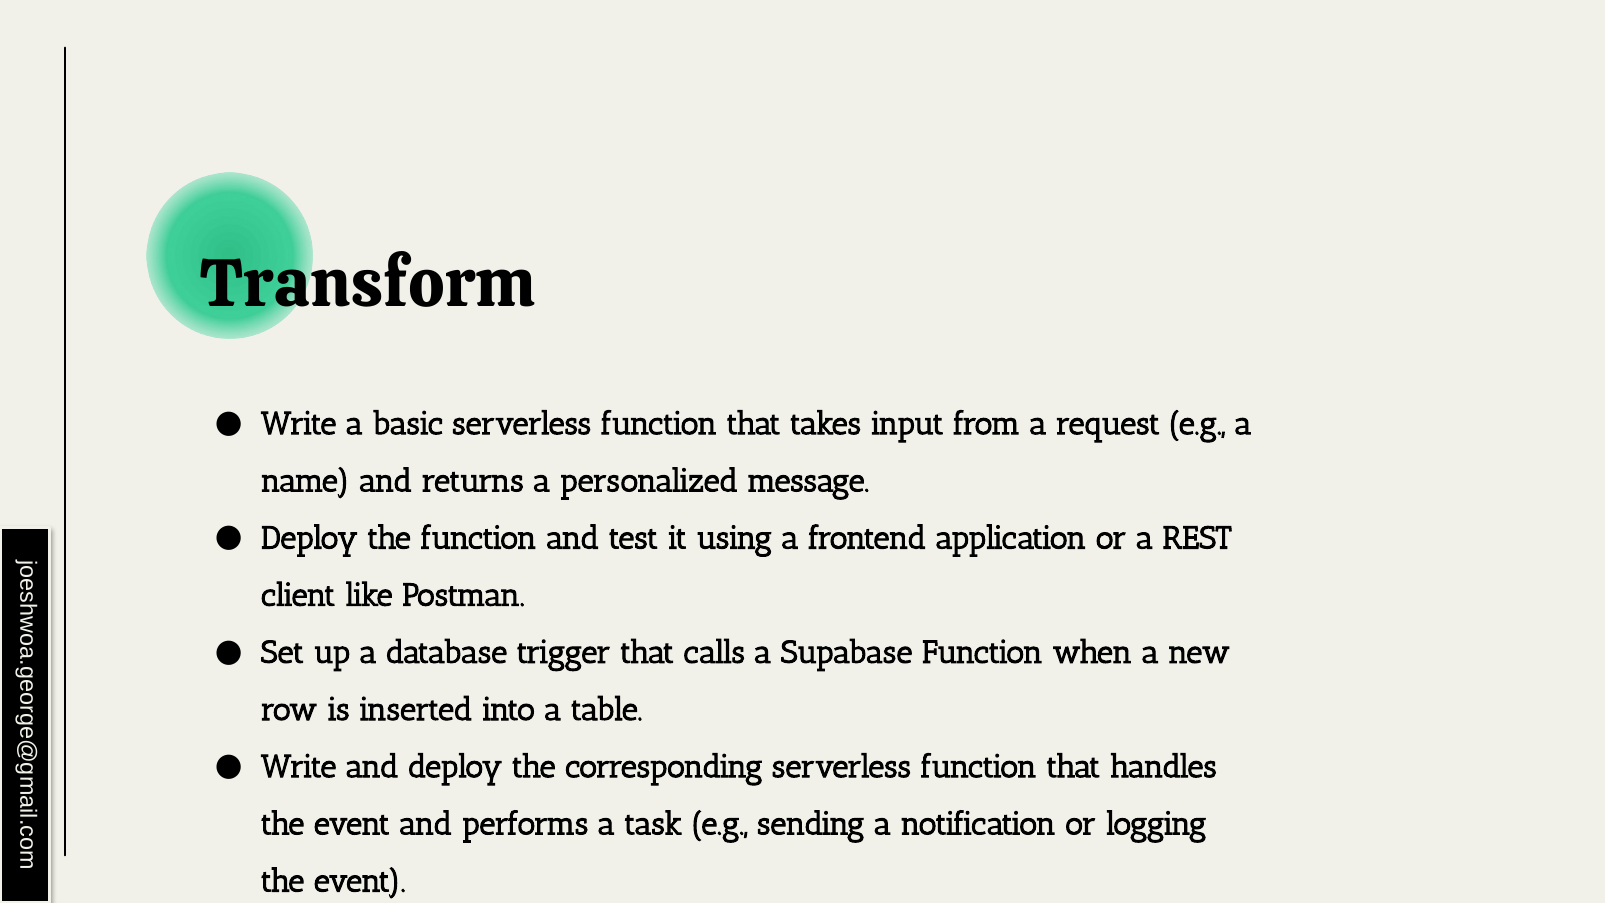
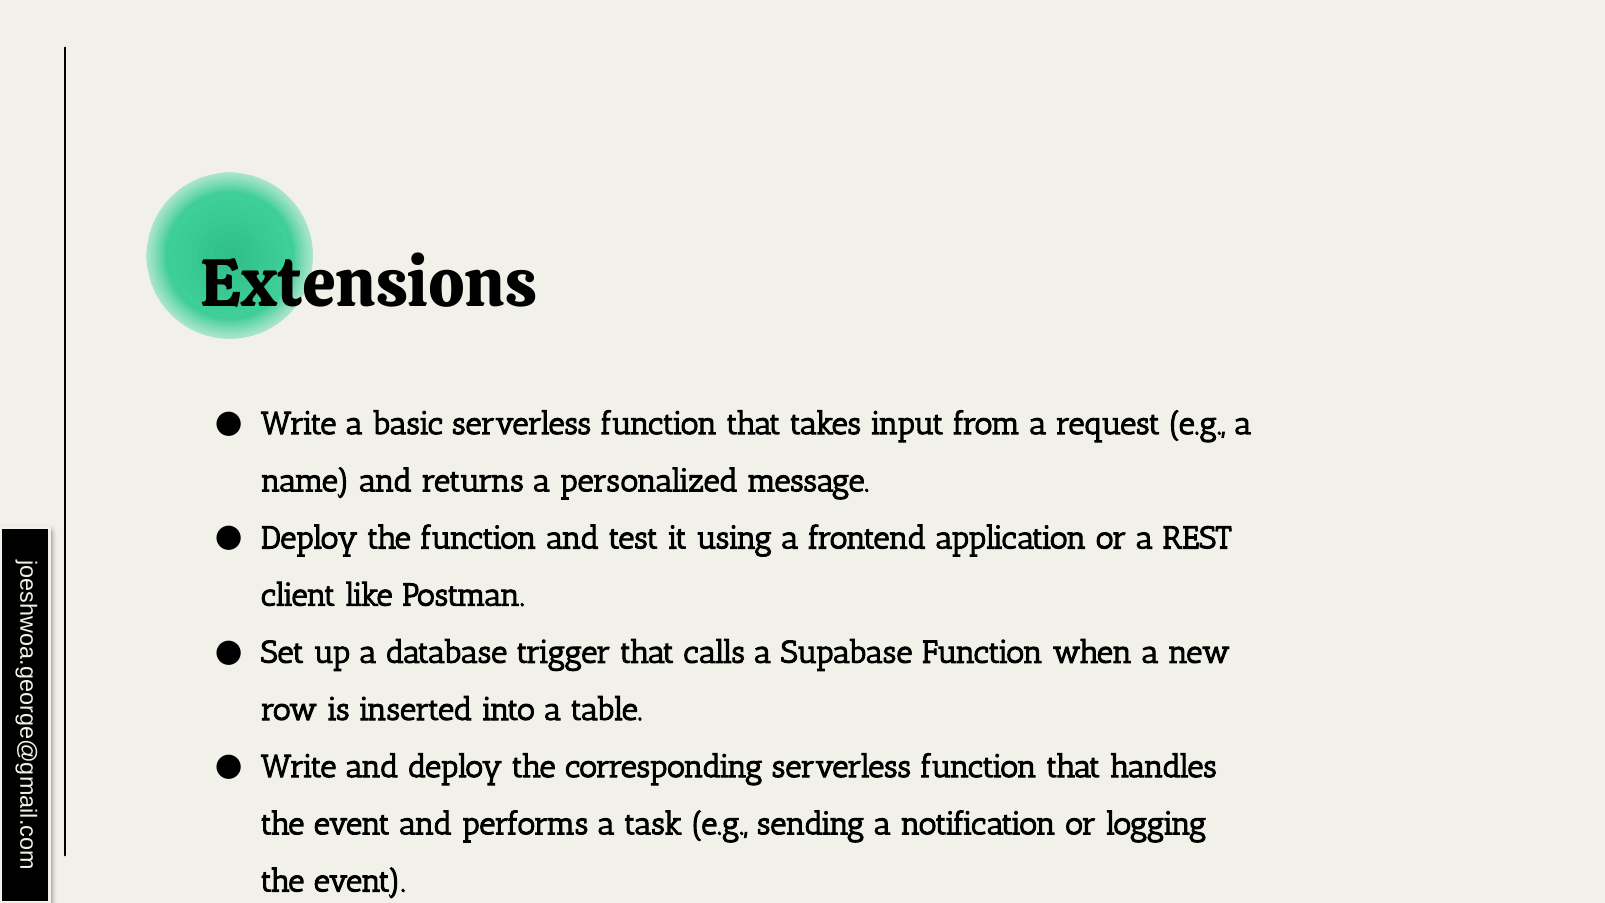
Transform: Transform -> Extensions
